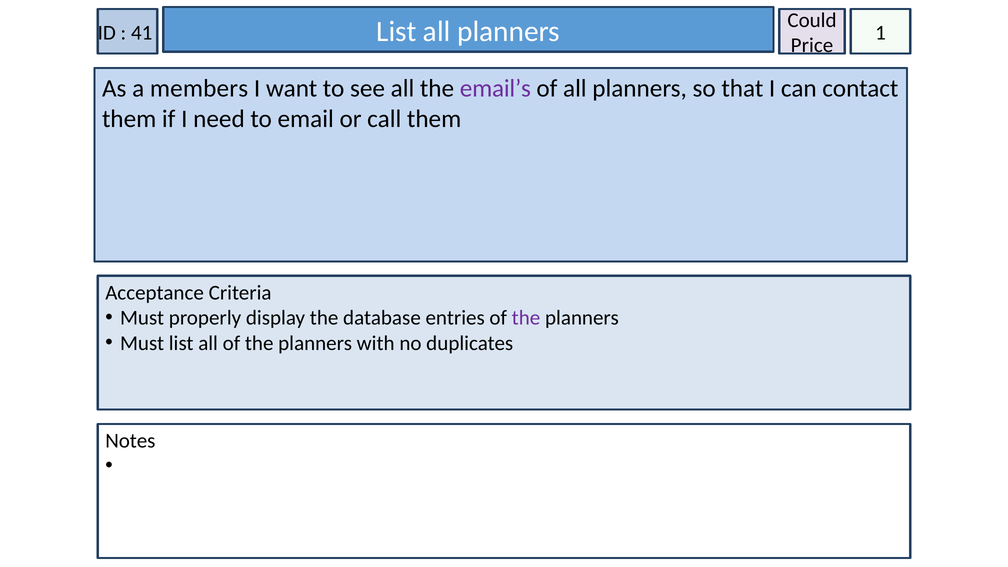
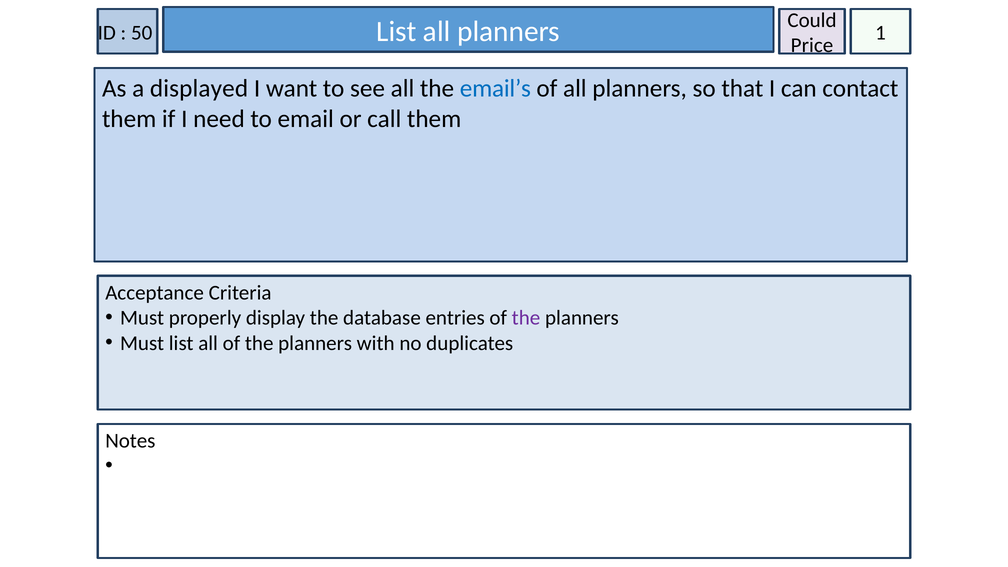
41: 41 -> 50
members: members -> displayed
email’s colour: purple -> blue
